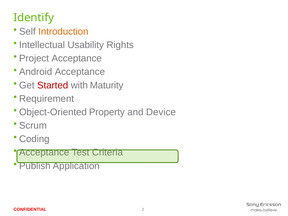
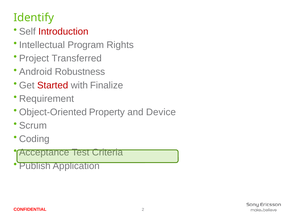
Introduction colour: orange -> red
Usability: Usability -> Program
Project Acceptance: Acceptance -> Transferred
Android Acceptance: Acceptance -> Robustness
Maturity: Maturity -> Finalize
